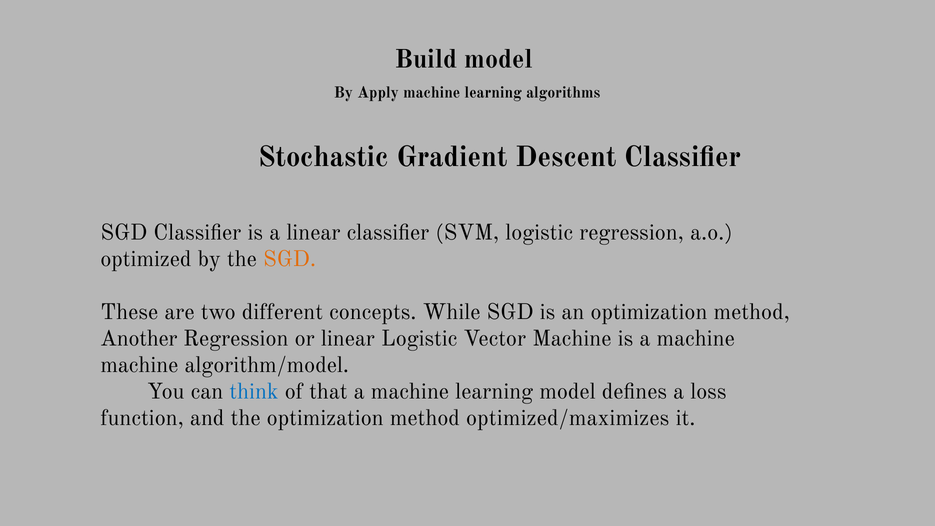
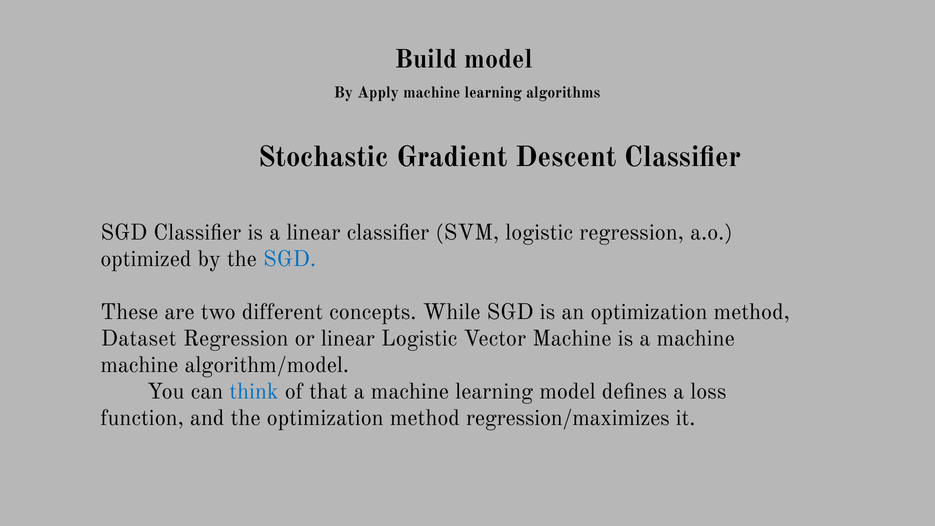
SGD at (290, 259) colour: orange -> blue
Another: Another -> Dataset
optimized/maximizes: optimized/maximizes -> regression/maximizes
